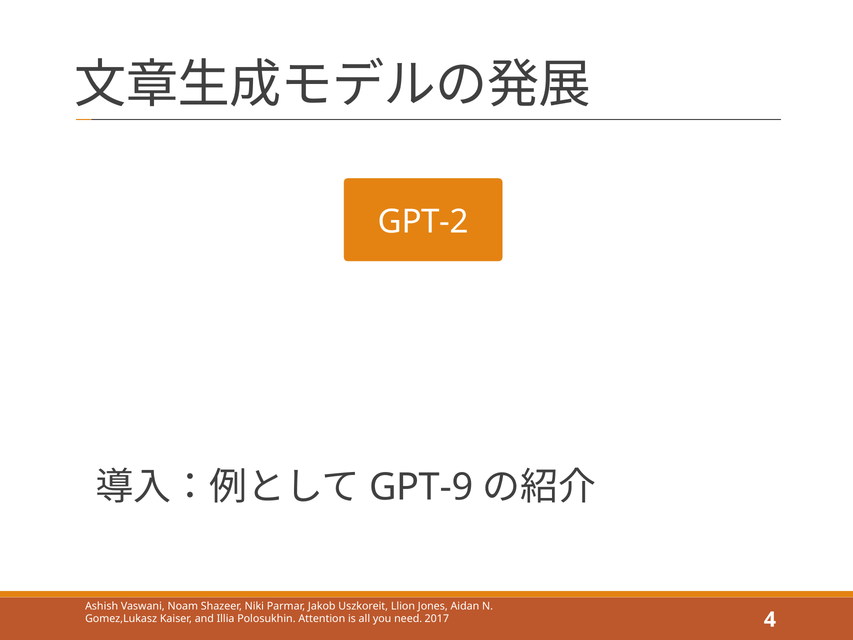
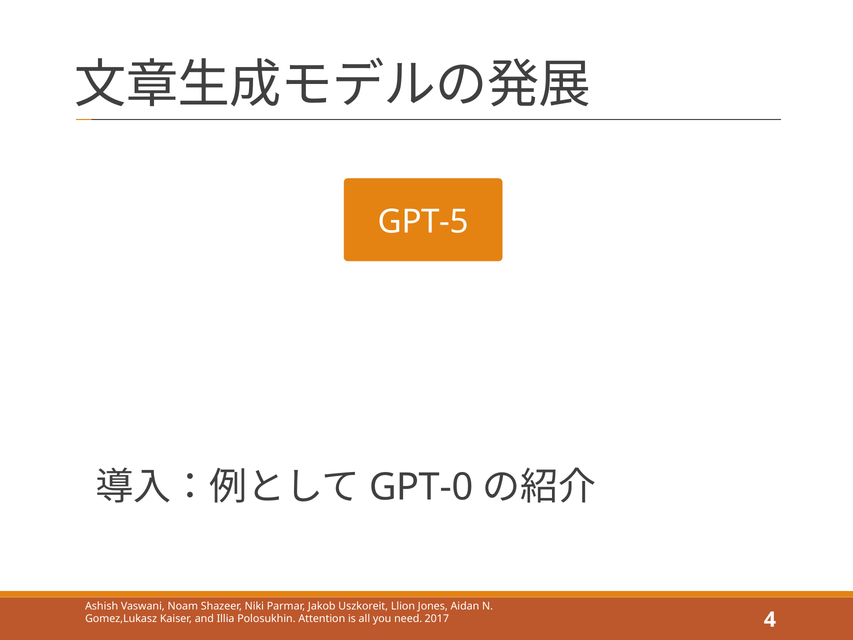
GPT-2: GPT-2 -> GPT-5
GPT-9: GPT-9 -> GPT-0
